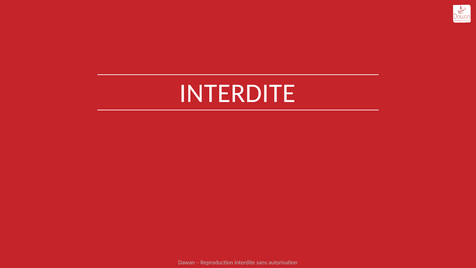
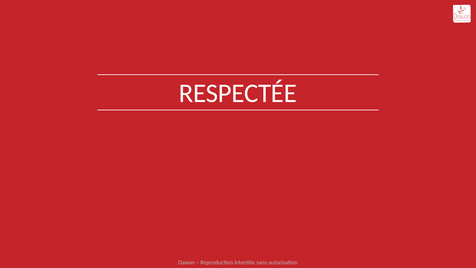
INTERDITE at (238, 93): INTERDITE -> RESPECTÉE
